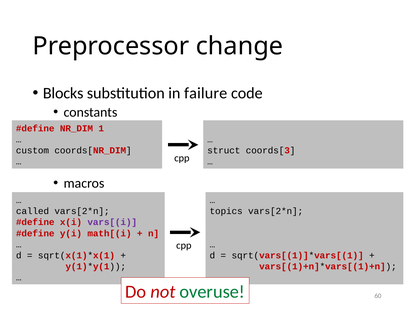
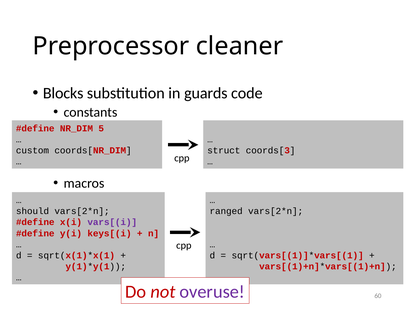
change: change -> cleaner
failure: failure -> guards
1: 1 -> 5
called: called -> should
topics: topics -> ranged
math[(i: math[(i -> keys[(i
overuse colour: green -> purple
